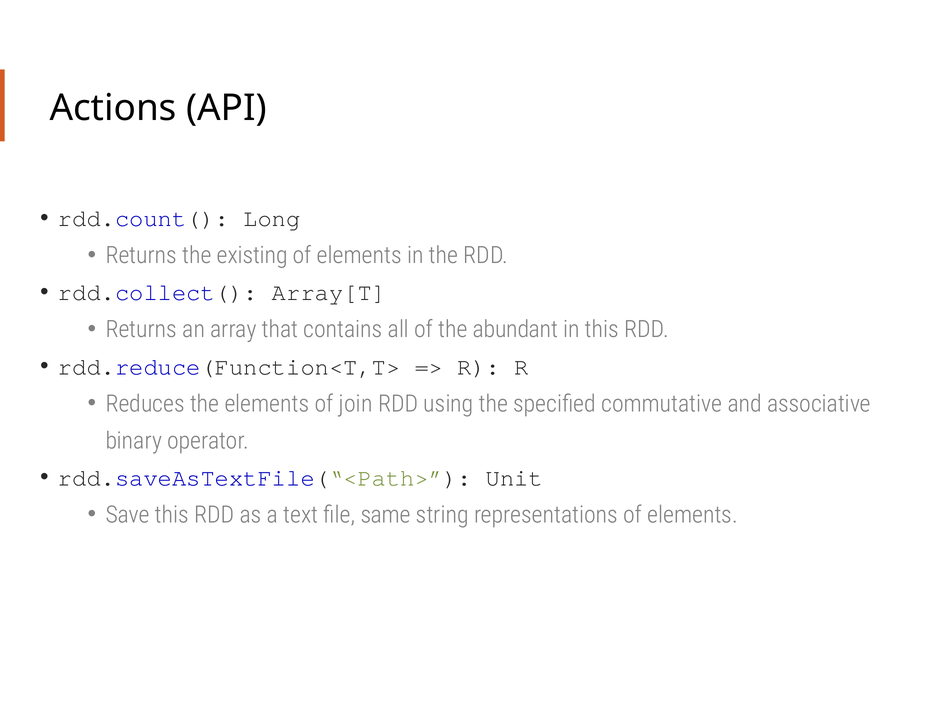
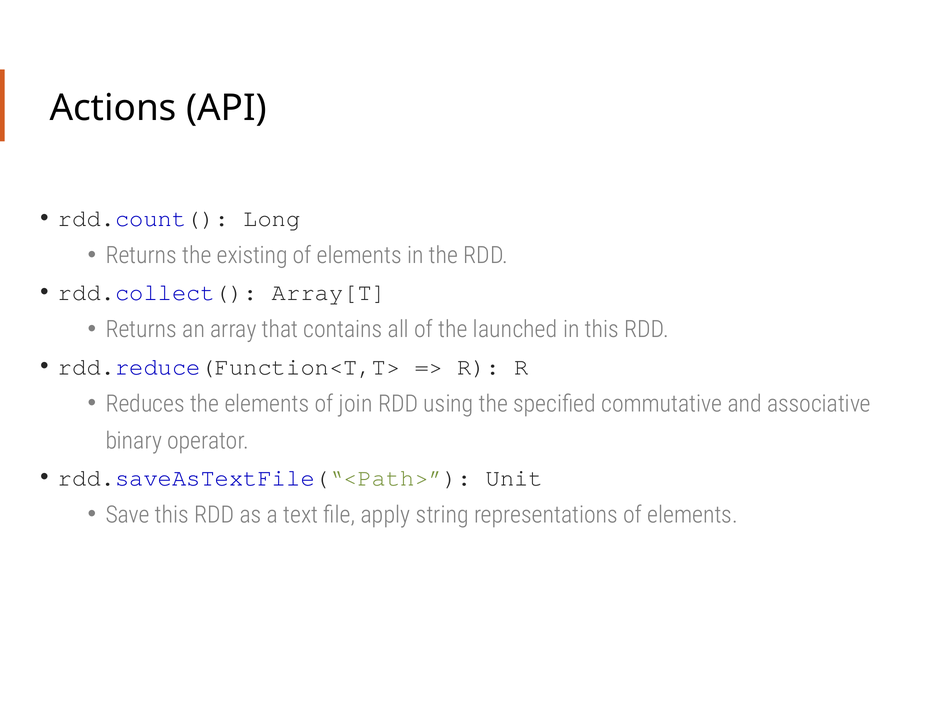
abundant: abundant -> launched
same: same -> apply
